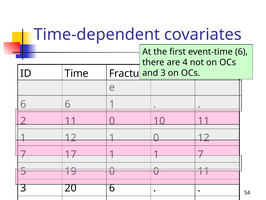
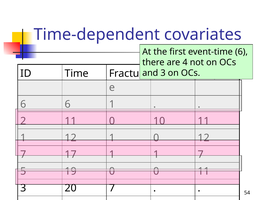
20 6: 6 -> 7
